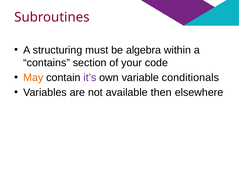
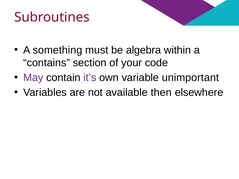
structuring: structuring -> something
May colour: orange -> purple
conditionals: conditionals -> unimportant
